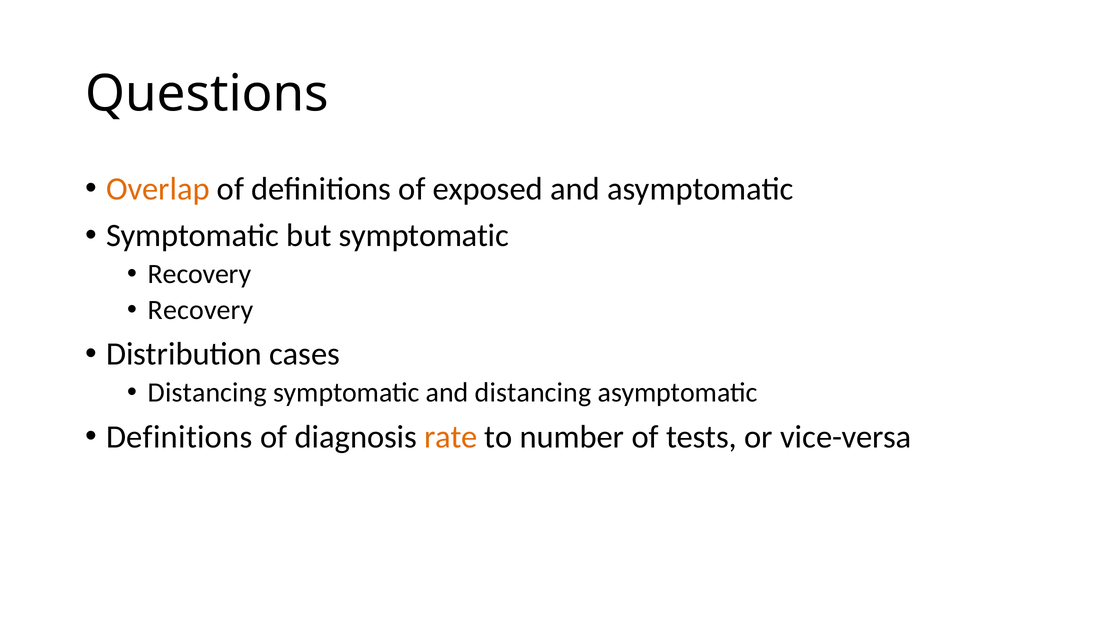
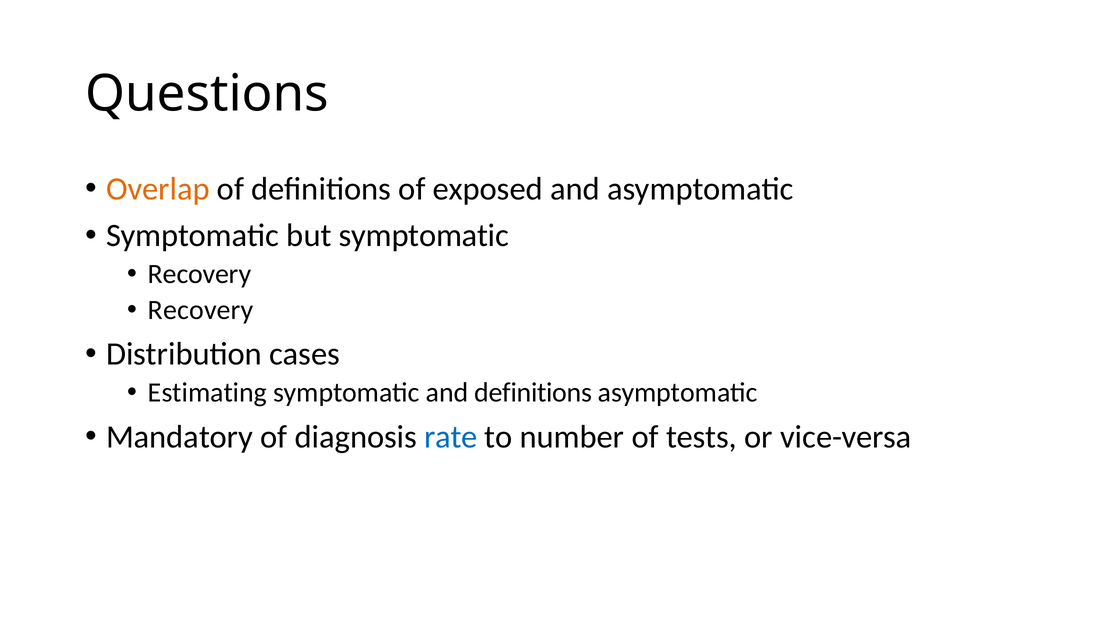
Distancing at (207, 393): Distancing -> Estimating
and distancing: distancing -> definitions
Definitions at (179, 437): Definitions -> Mandatory
rate colour: orange -> blue
